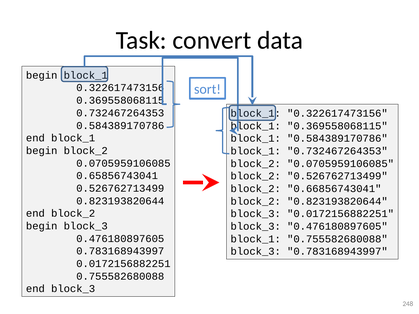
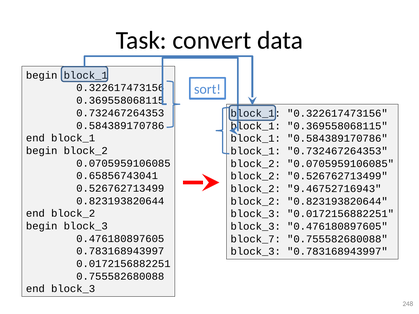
0.66856743041: 0.66856743041 -> 9.46752716943
block_1 at (256, 239): block_1 -> block_7
